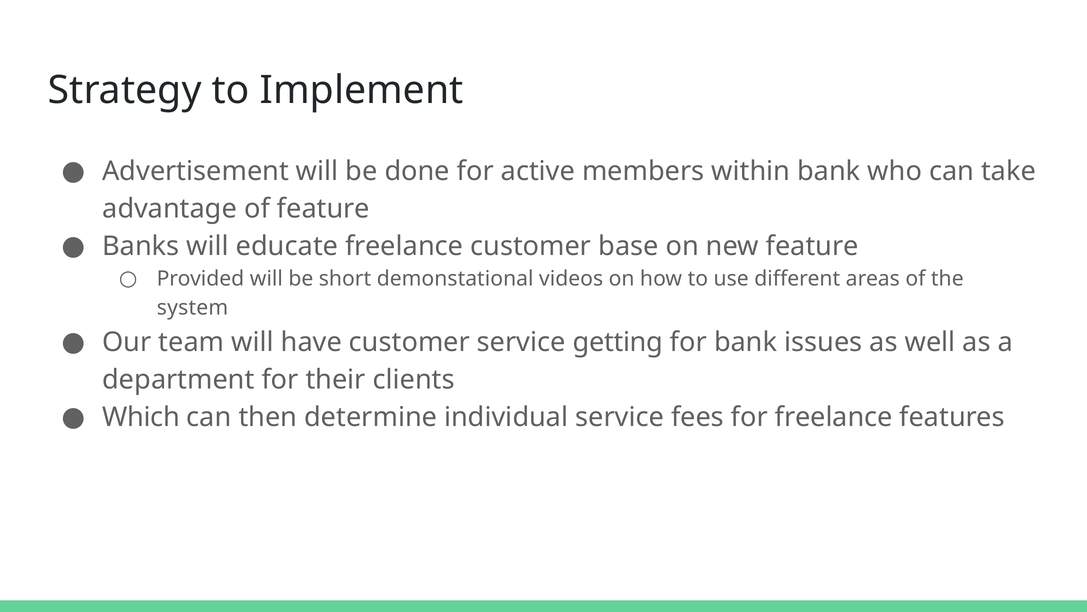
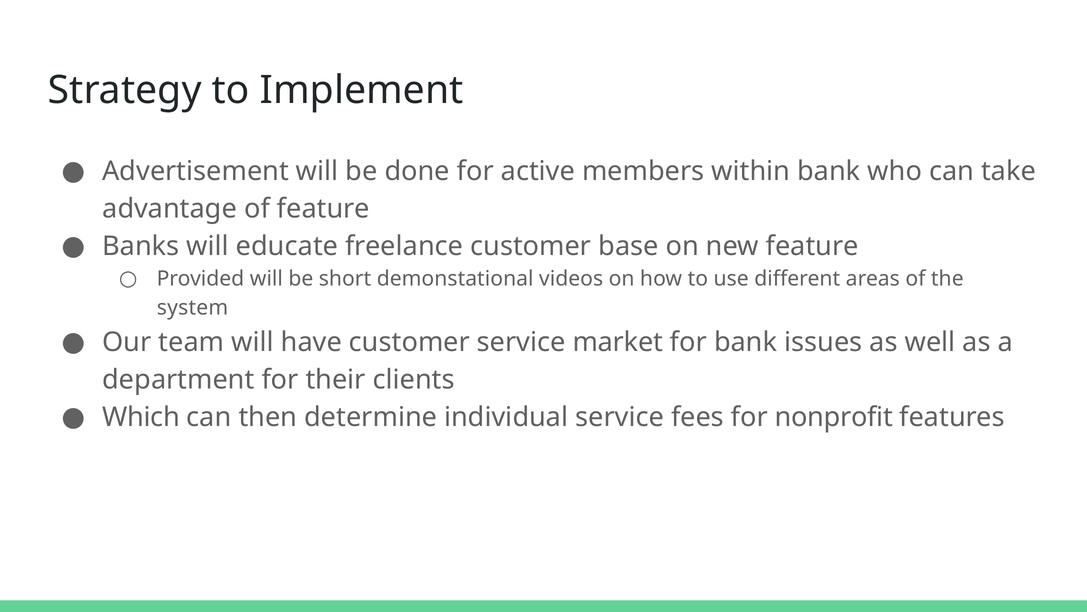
getting: getting -> market
for freelance: freelance -> nonprofit
